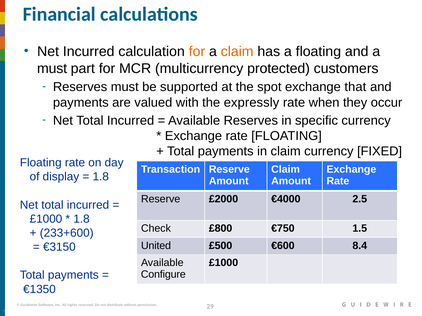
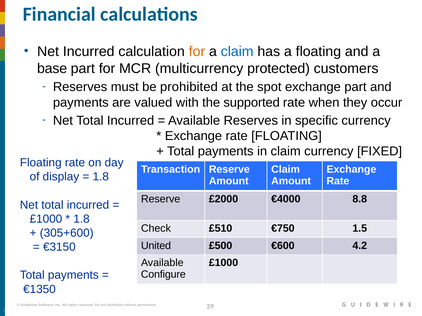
claim at (237, 52) colour: orange -> blue
must at (52, 69): must -> base
supported: supported -> prohibited
exchange that: that -> part
expressly: expressly -> supported
2.5: 2.5 -> 8.8
£800: £800 -> £510
233+600: 233+600 -> 305+600
8.4: 8.4 -> 4.2
